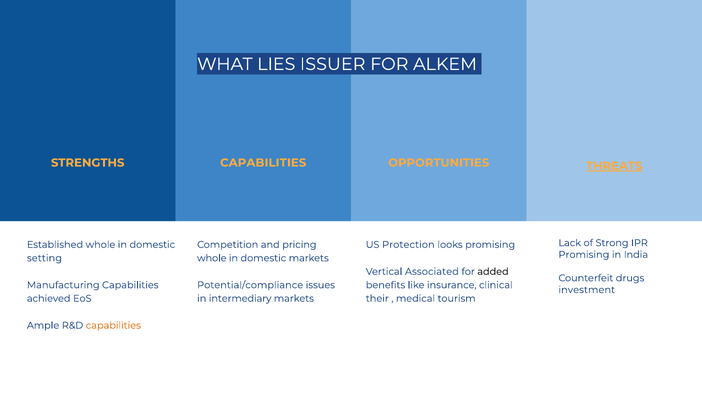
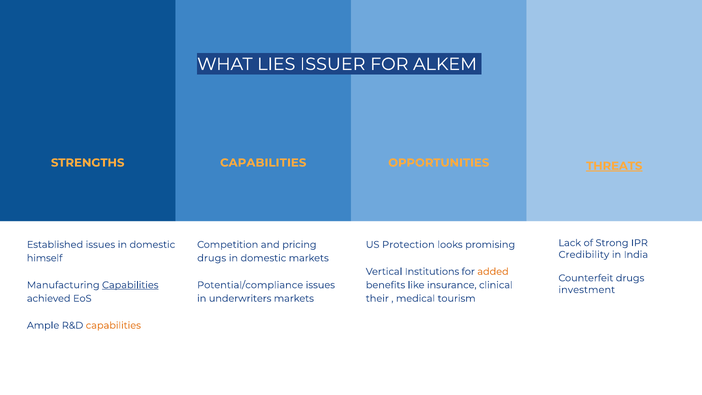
Established whole: whole -> issues
Promising at (584, 255): Promising -> Credibility
setting: setting -> himself
whole at (212, 258): whole -> drugs
Associated: Associated -> Institutions
added colour: black -> orange
Capabilities at (130, 285) underline: none -> present
intermediary: intermediary -> underwriters
